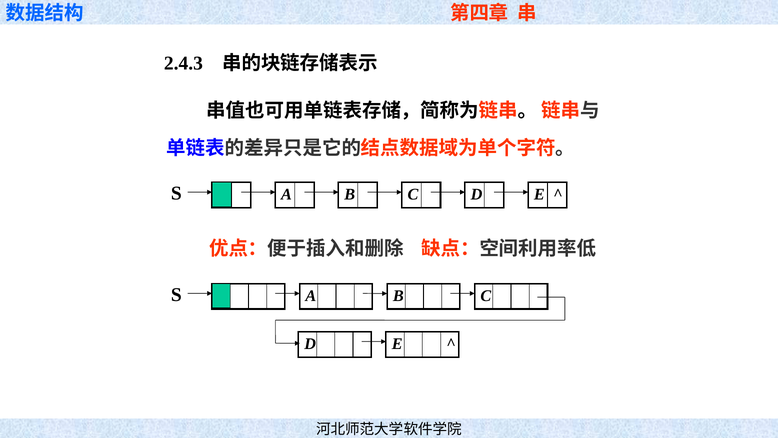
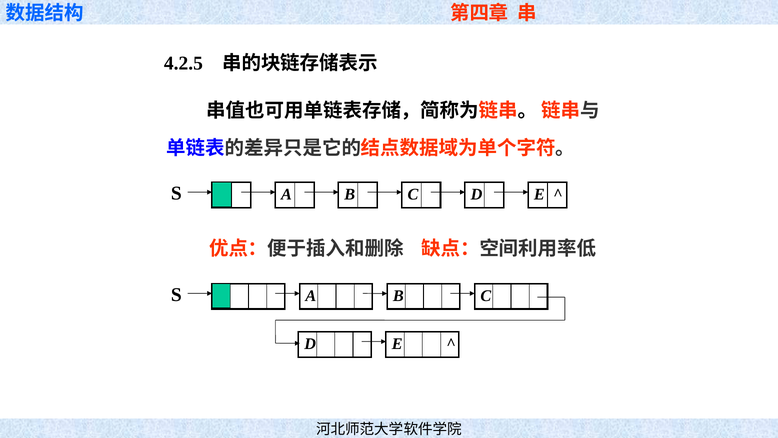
2.4.3: 2.4.3 -> 4.2.5
